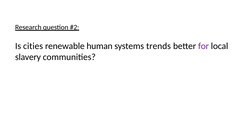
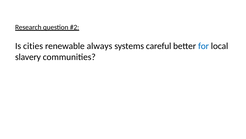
human: human -> always
trends: trends -> careful
for colour: purple -> blue
